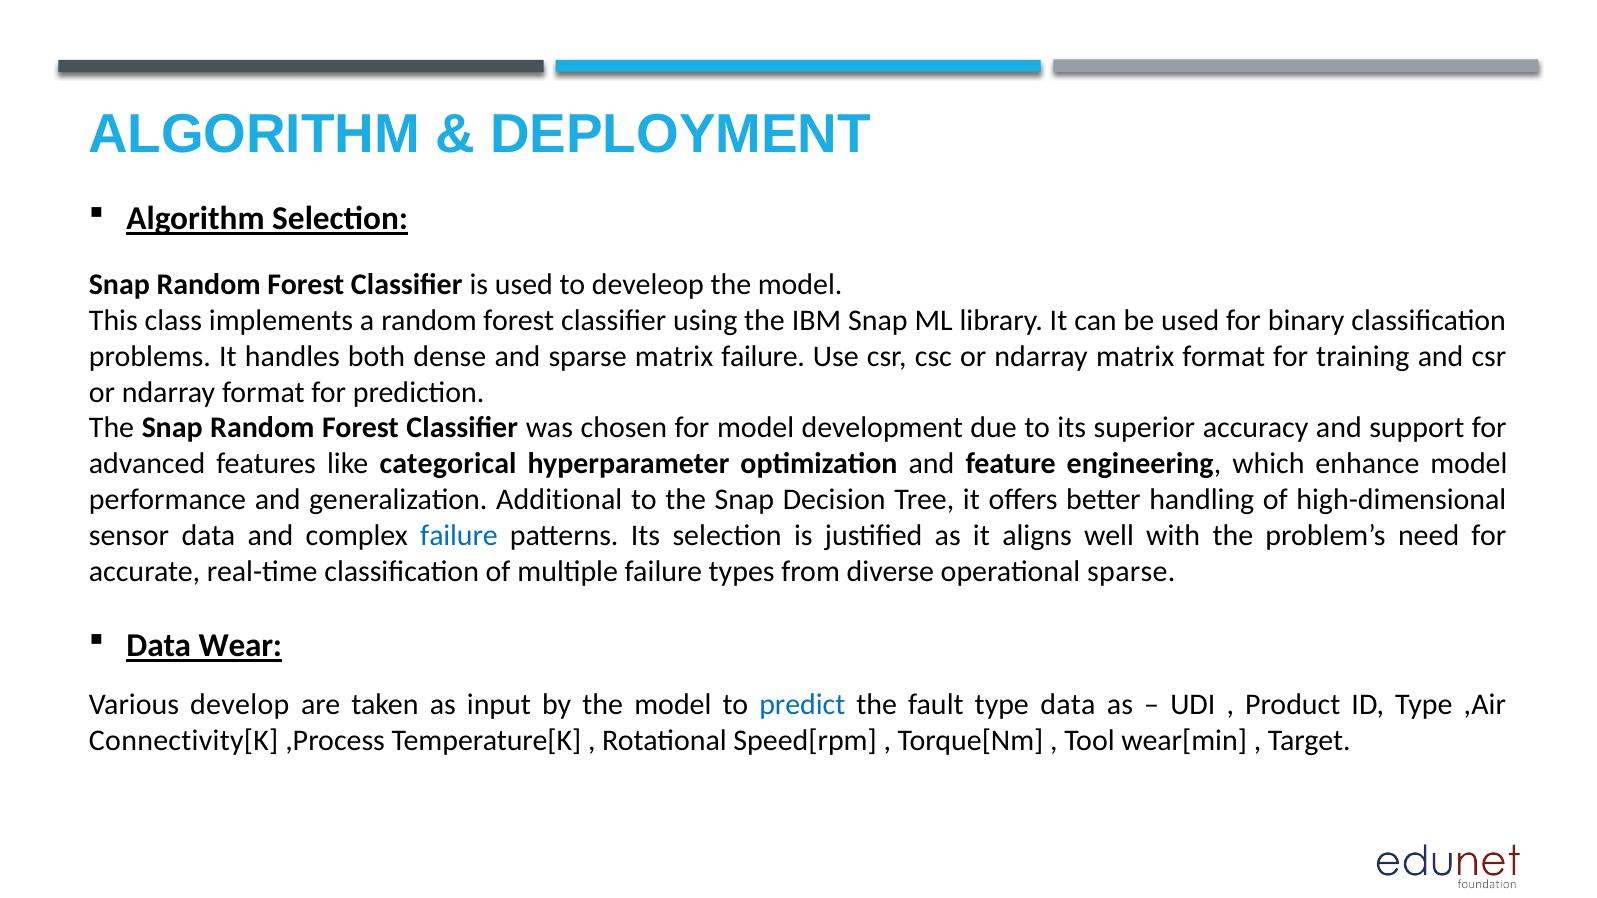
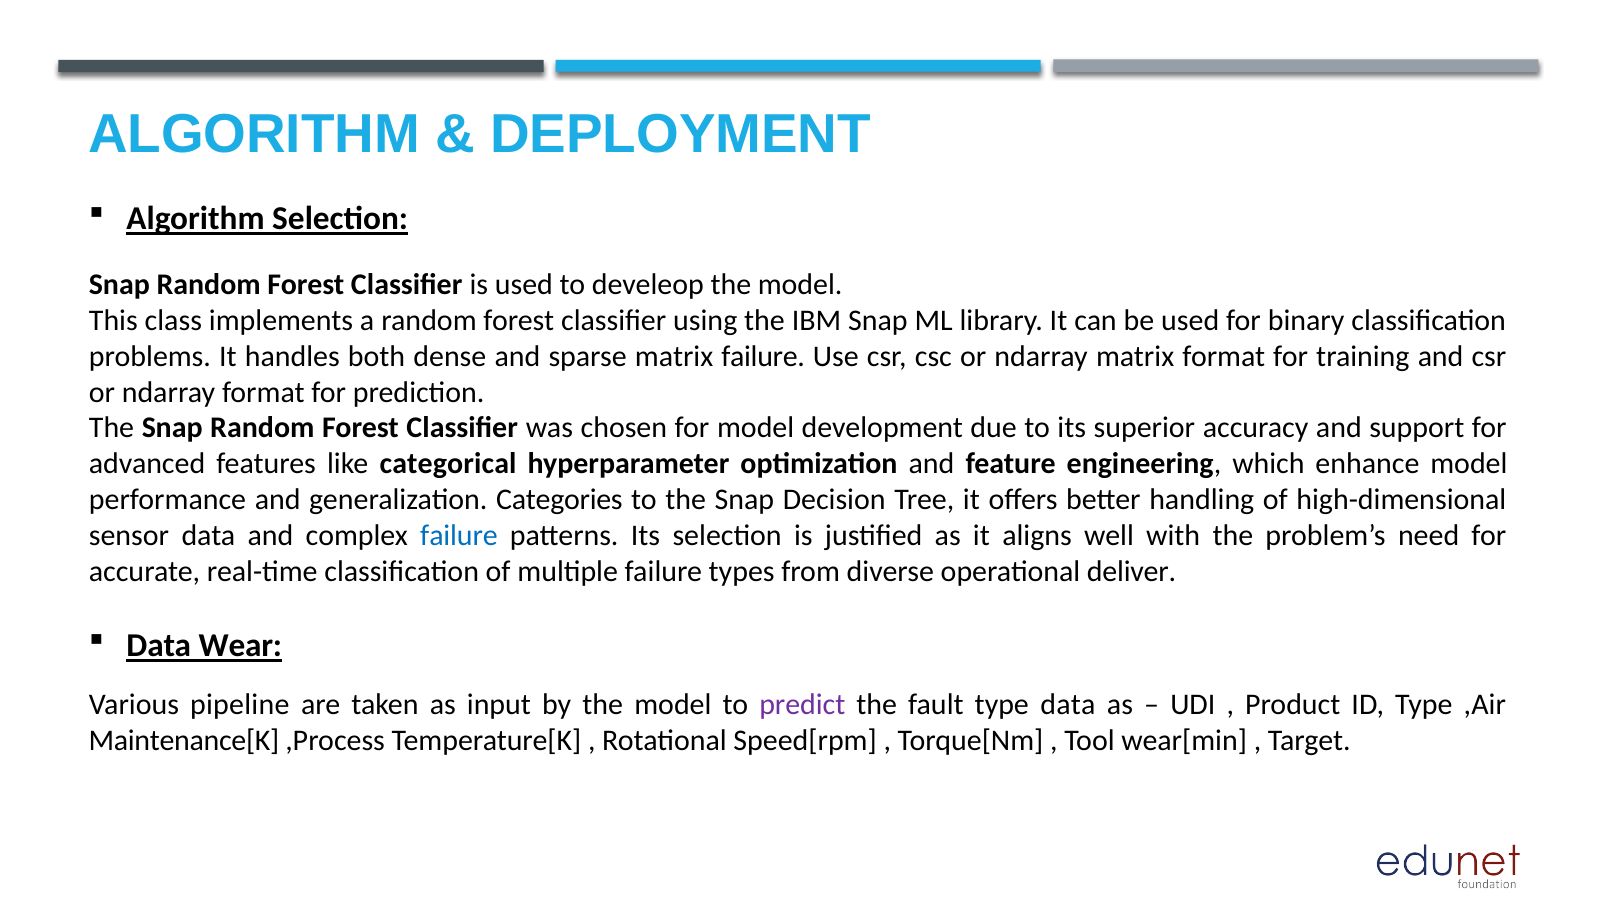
Additional: Additional -> Categories
operational sparse: sparse -> deliver
develop: develop -> pipeline
predict colour: blue -> purple
Connectivity[K: Connectivity[K -> Maintenance[K
